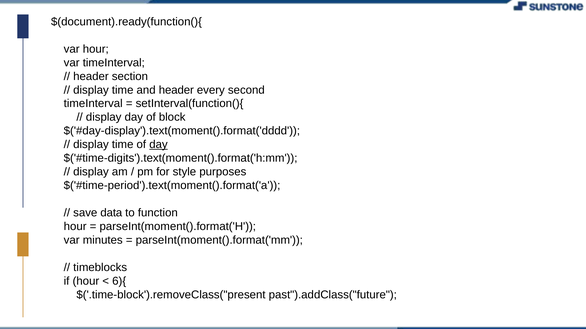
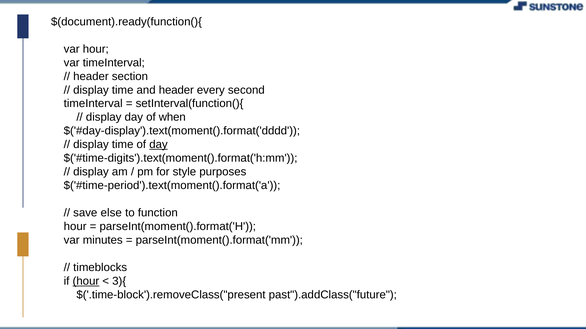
block: block -> when
data: data -> else
hour at (86, 282) underline: none -> present
6){: 6){ -> 3){
